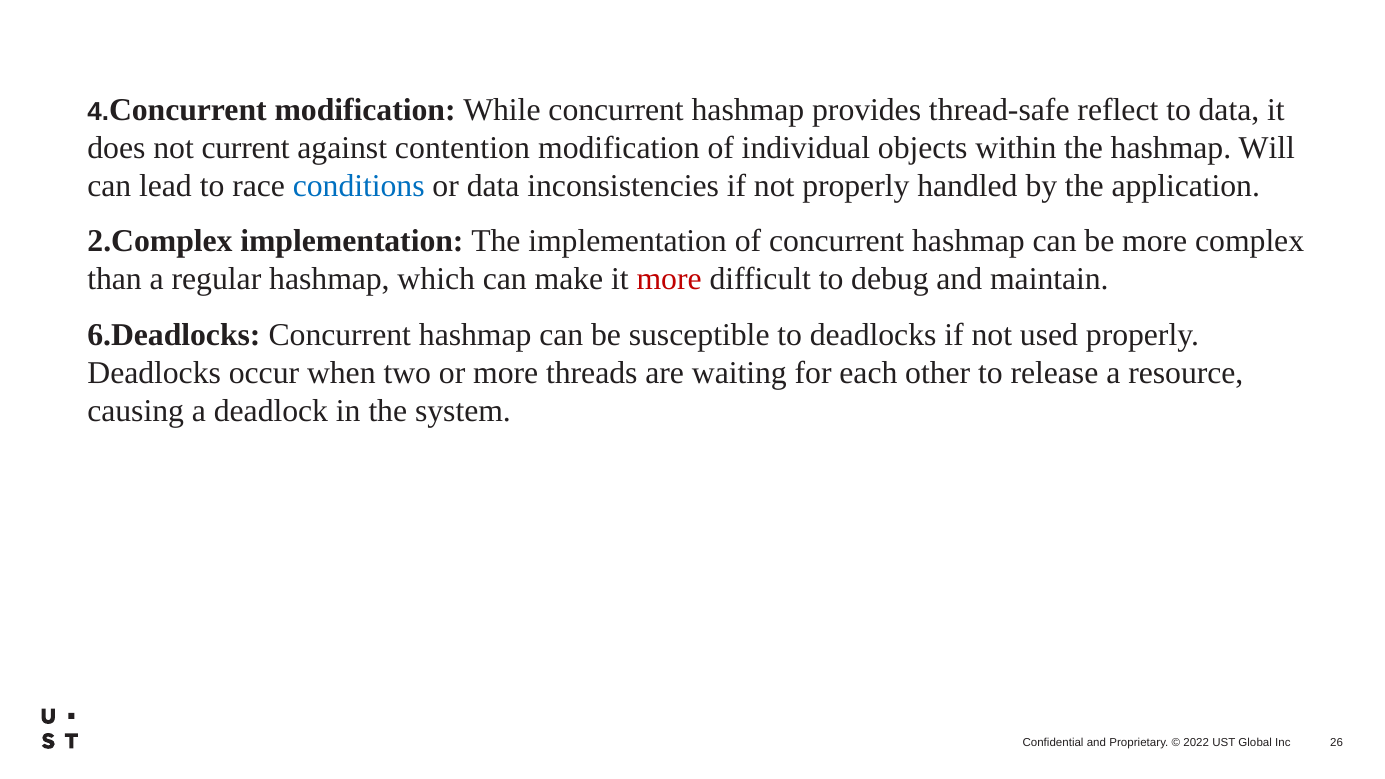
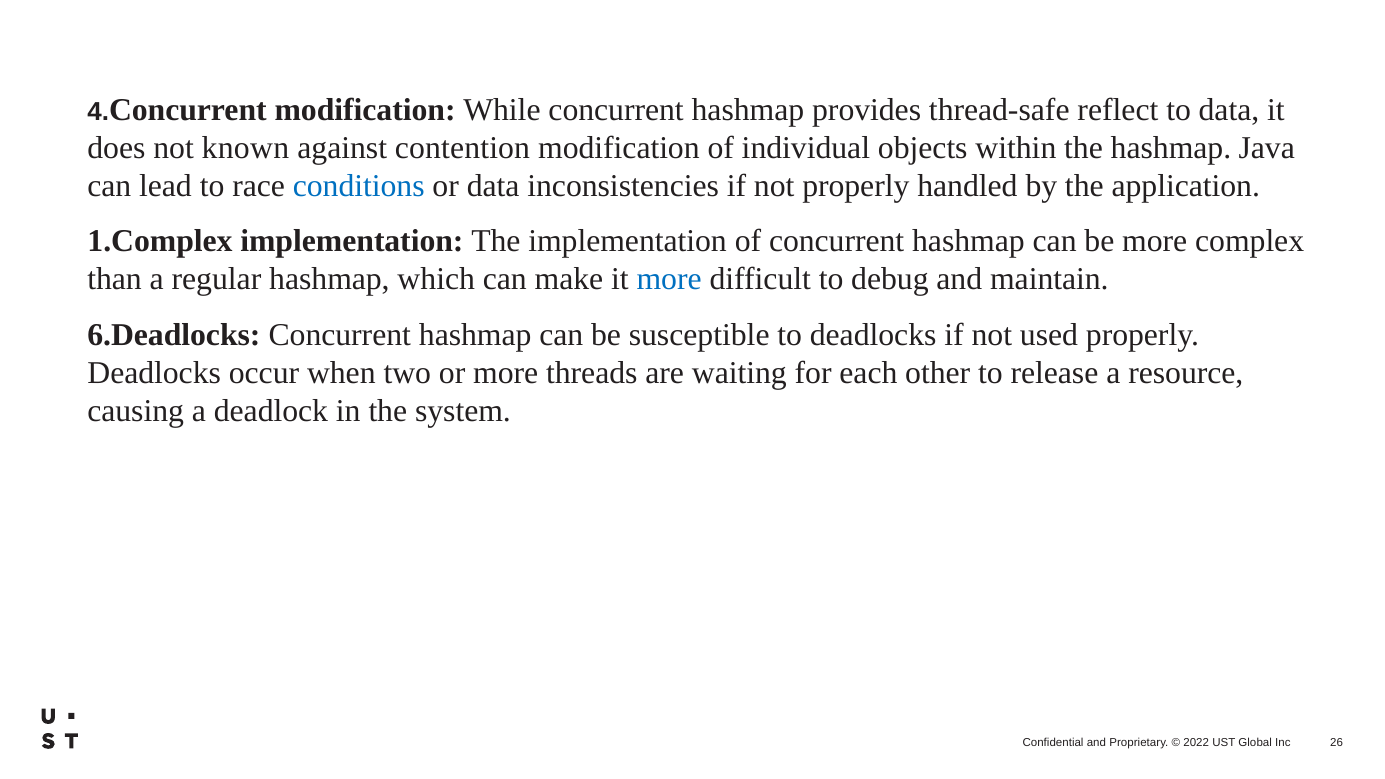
current: current -> known
Will: Will -> Java
2.Complex: 2.Complex -> 1.Complex
more at (669, 280) colour: red -> blue
